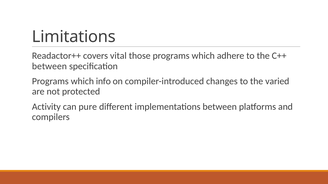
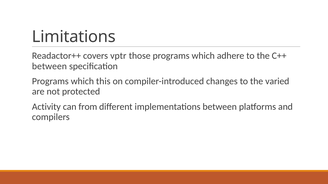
vital: vital -> vptr
info: info -> this
pure: pure -> from
